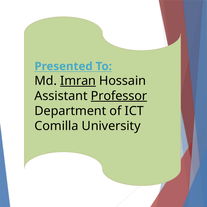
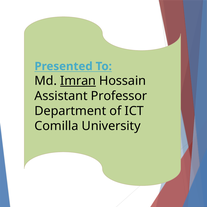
Professor underline: present -> none
